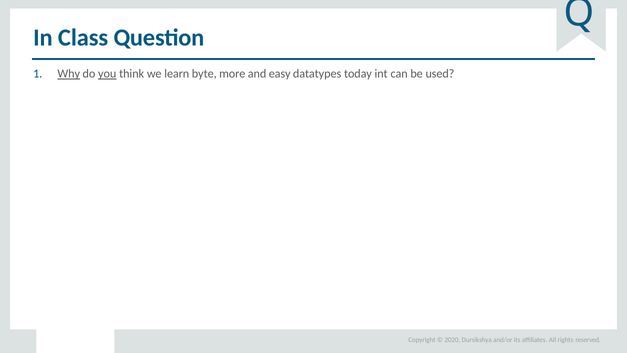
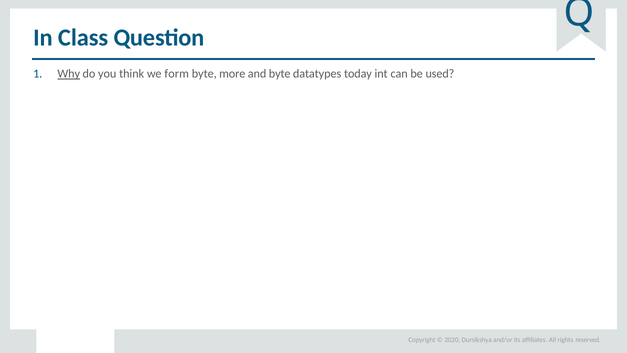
you underline: present -> none
learn: learn -> form
and easy: easy -> byte
